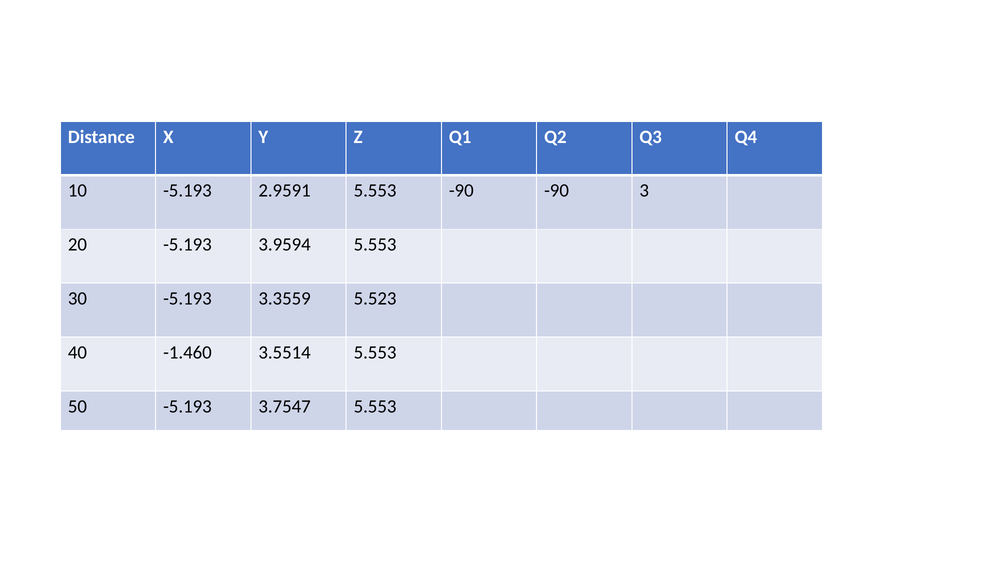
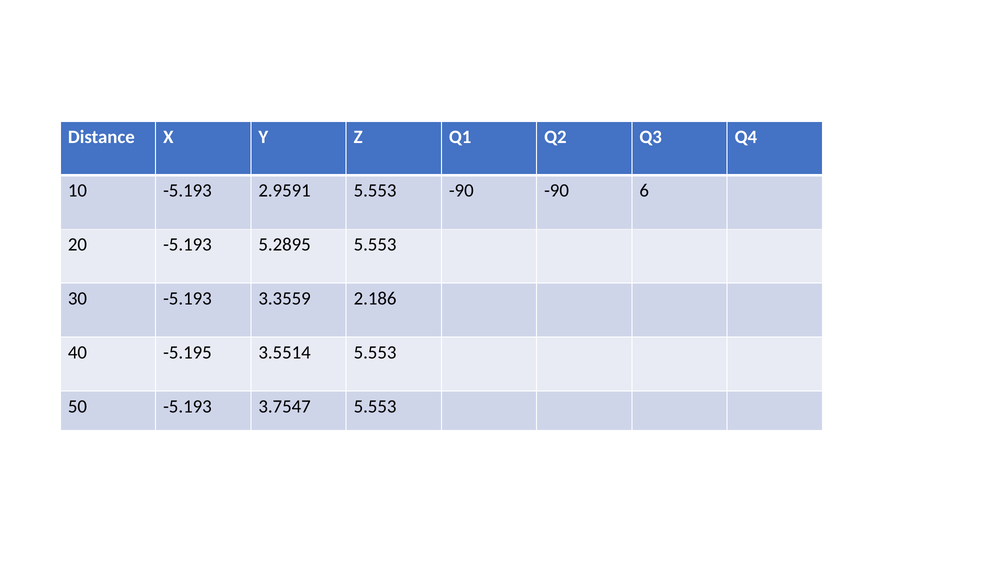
3: 3 -> 6
3.9594: 3.9594 -> 5.2895
5.523: 5.523 -> 2.186
-1.460: -1.460 -> -5.195
